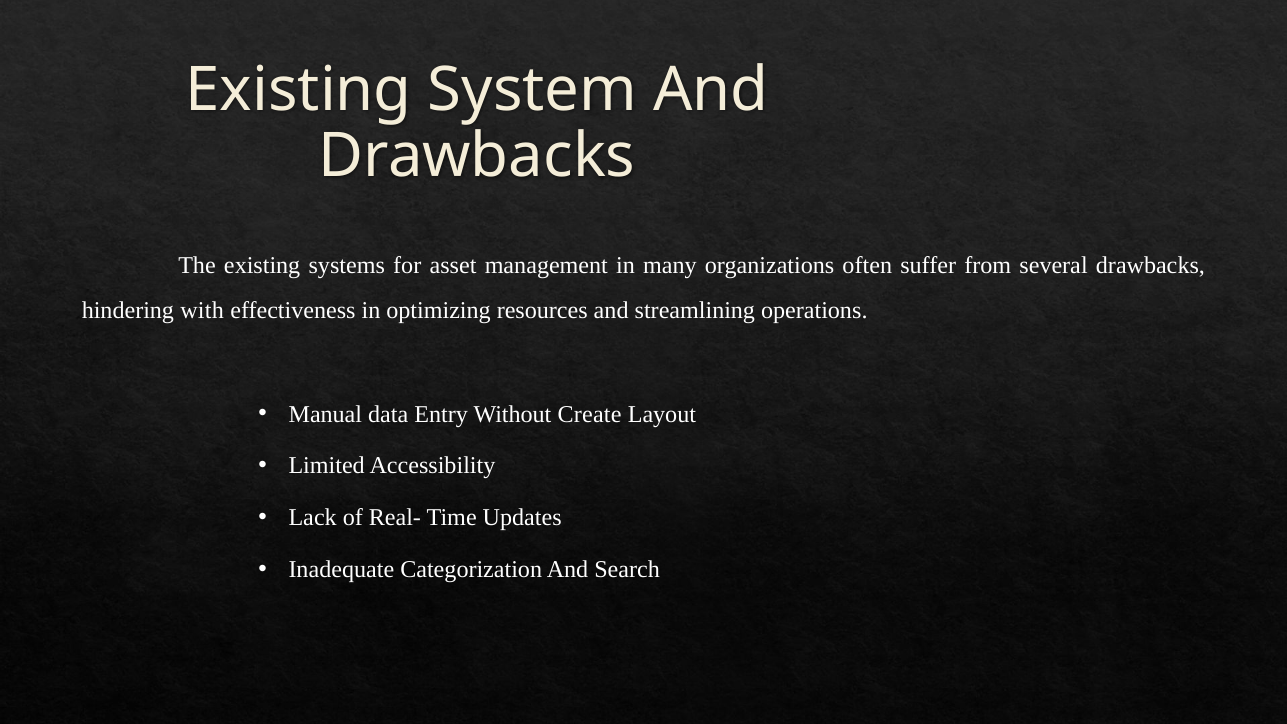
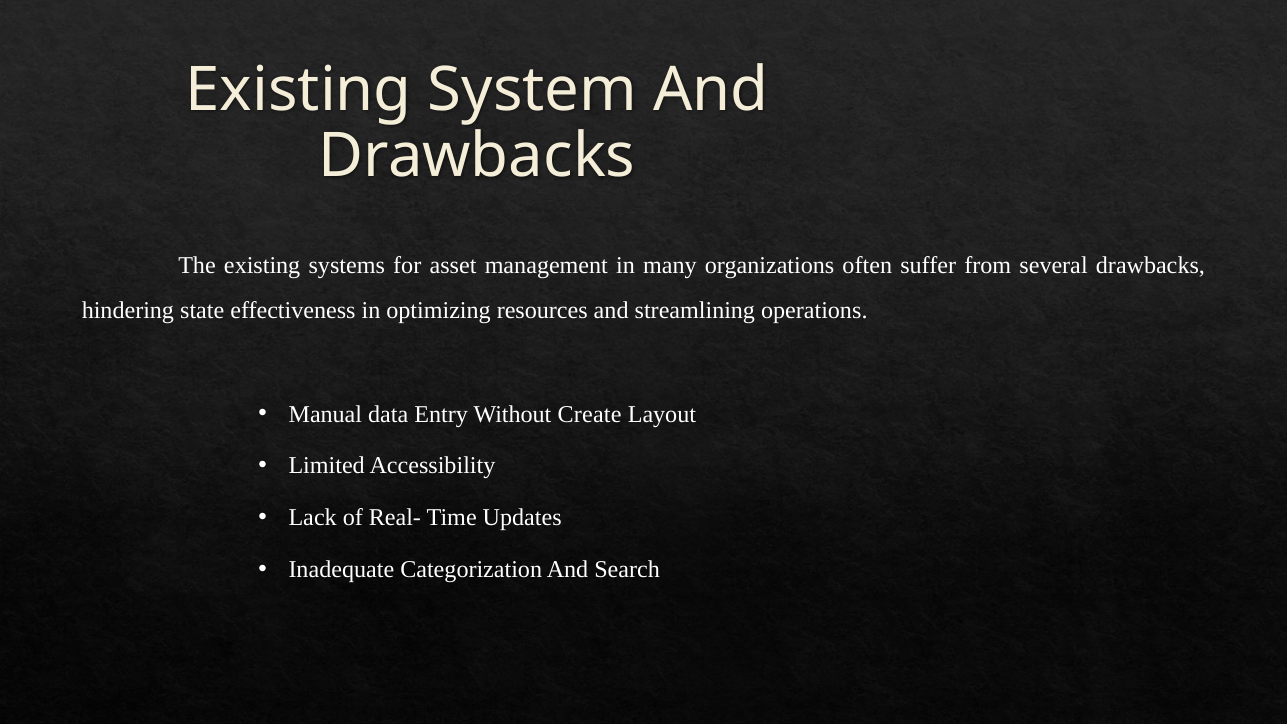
with: with -> state
